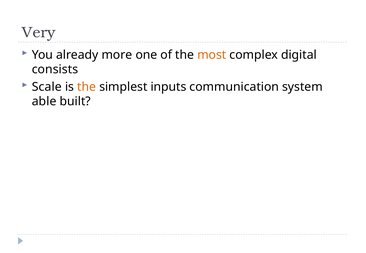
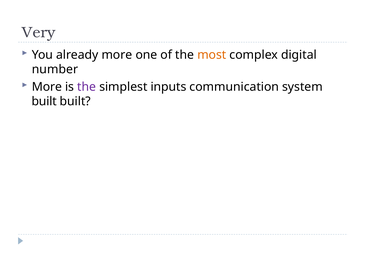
consists: consists -> number
Scale at (47, 87): Scale -> More
the at (87, 87) colour: orange -> purple
able at (44, 102): able -> built
